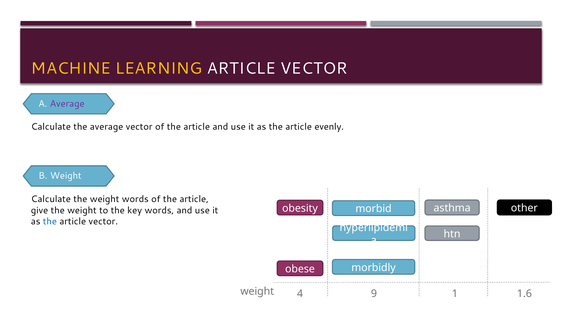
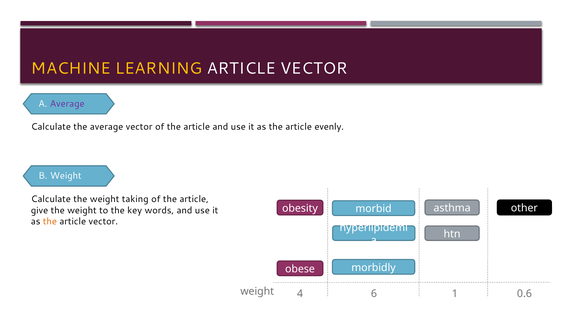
weight words: words -> taking
the at (50, 222) colour: blue -> orange
1.6: 1.6 -> 0.6
9: 9 -> 6
